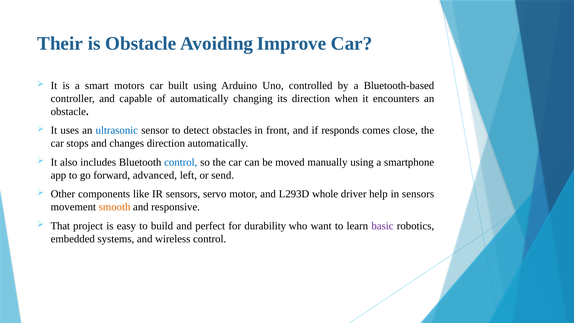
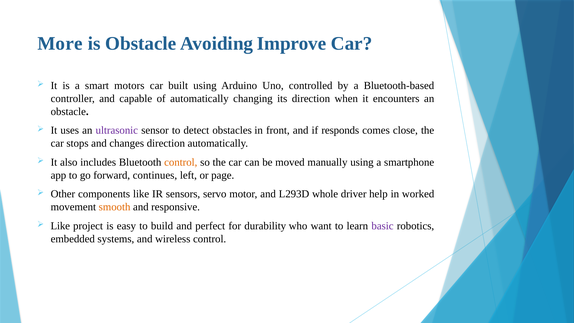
Their: Their -> More
ultrasonic colour: blue -> purple
control at (181, 162) colour: blue -> orange
advanced: advanced -> continues
send: send -> page
in sensors: sensors -> worked
That at (60, 226): That -> Like
